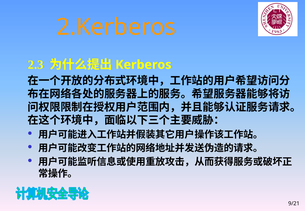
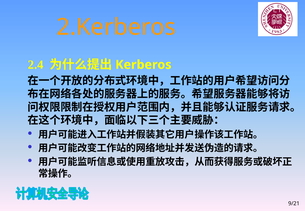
2.3: 2.3 -> 2.4
